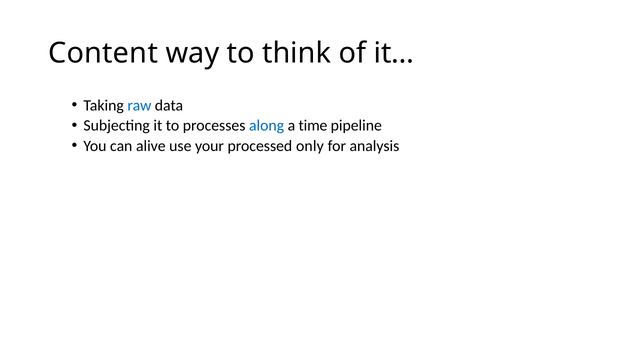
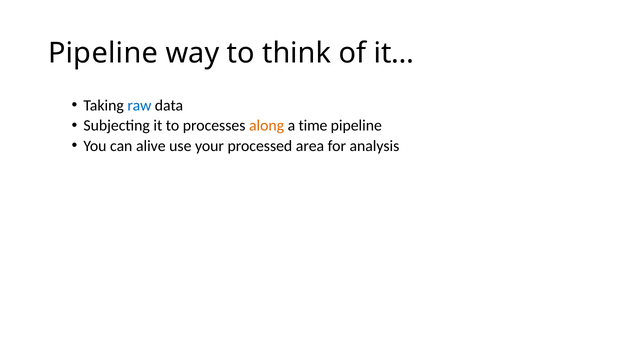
Content at (103, 53): Content -> Pipeline
along colour: blue -> orange
only: only -> area
